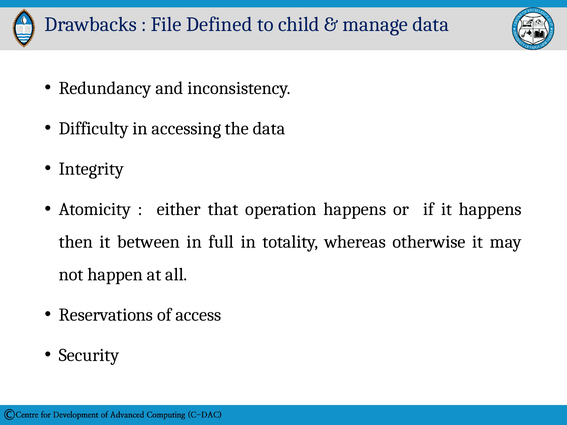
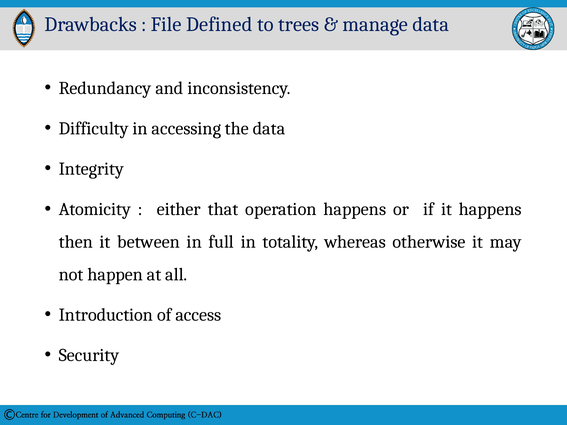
child: child -> trees
Reservations: Reservations -> Introduction
